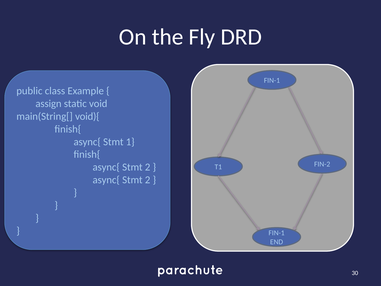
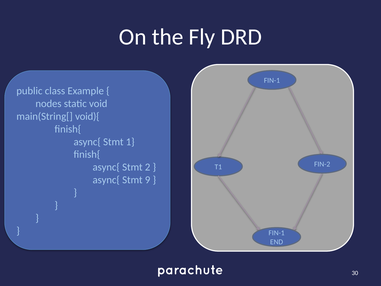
assign: assign -> nodes
2 at (148, 180): 2 -> 9
